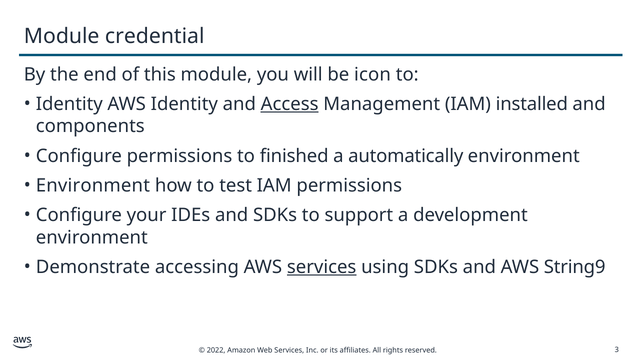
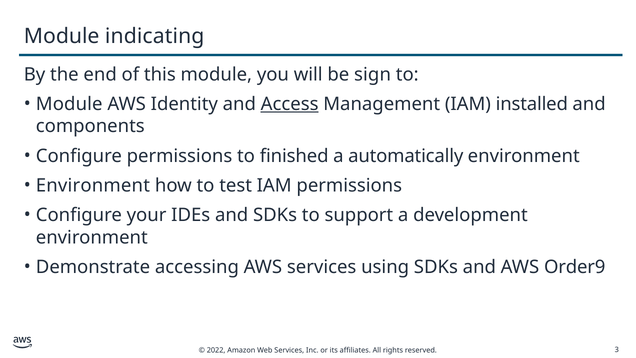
credential: credential -> indicating
icon: icon -> sign
Identity at (69, 104): Identity -> Module
services at (322, 267) underline: present -> none
String9: String9 -> Order9
